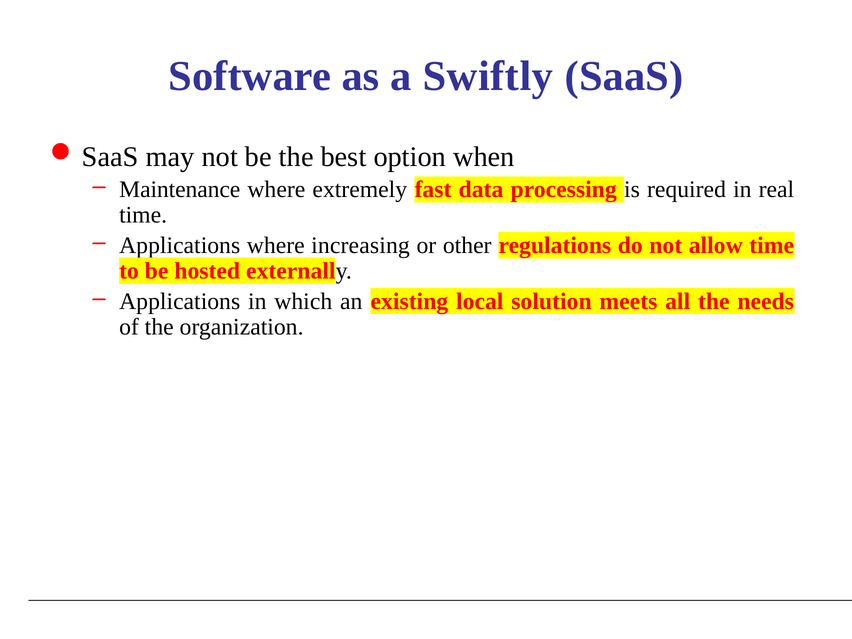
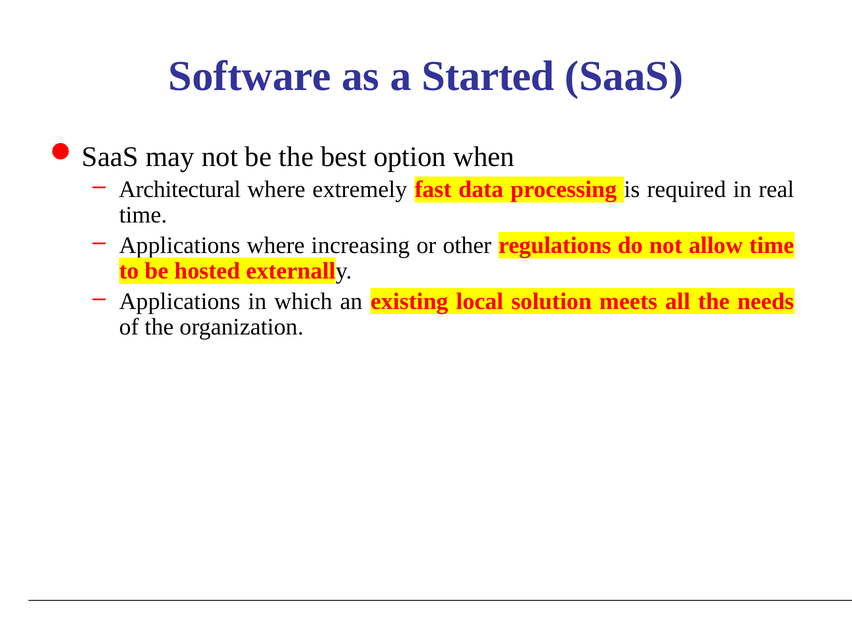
Swiftly: Swiftly -> Started
Maintenance: Maintenance -> Architectural
